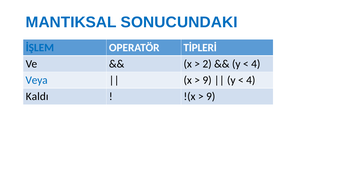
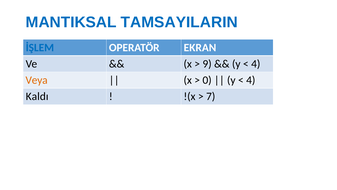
SONUCUNDAKI: SONUCUNDAKI -> TAMSAYILARIN
TİPLERİ: TİPLERİ -> EKRAN
2: 2 -> 9
Veya colour: blue -> orange
9 at (207, 80): 9 -> 0
9 at (211, 96): 9 -> 7
